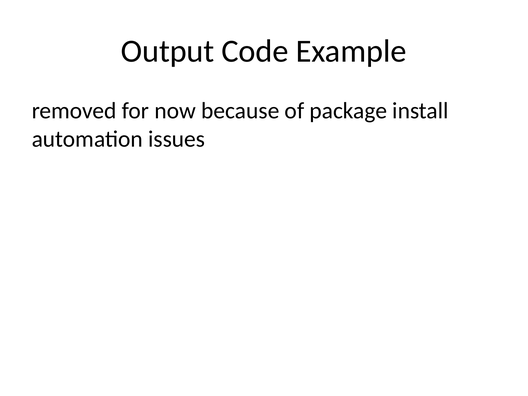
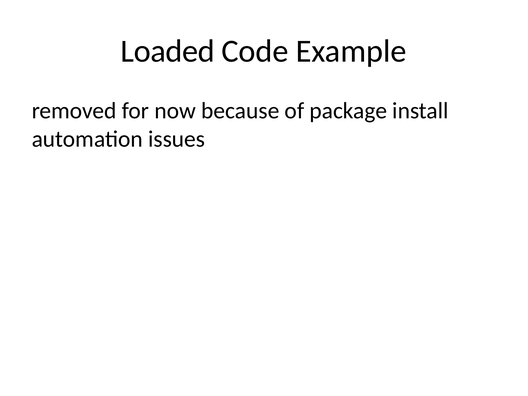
Output: Output -> Loaded
